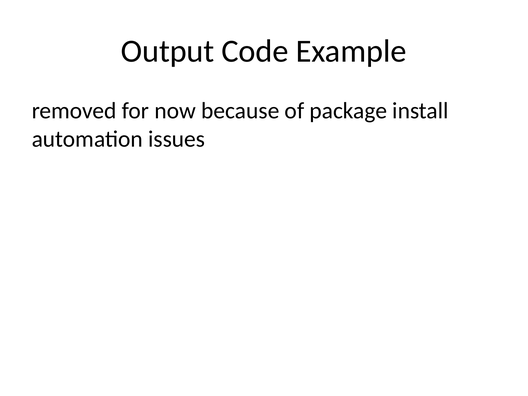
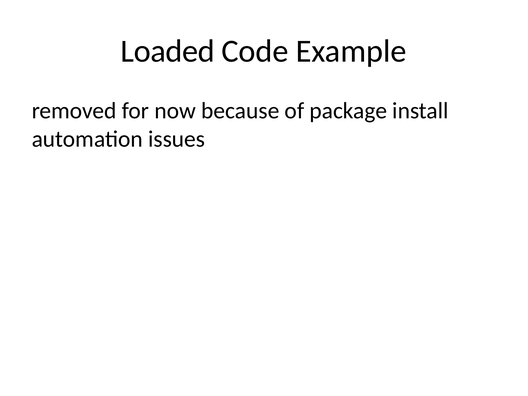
Output: Output -> Loaded
